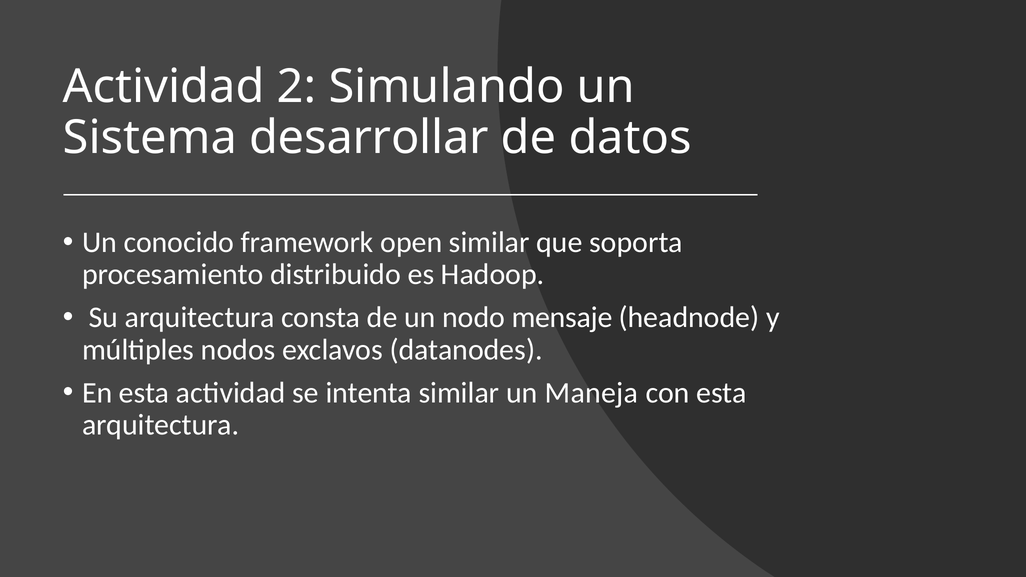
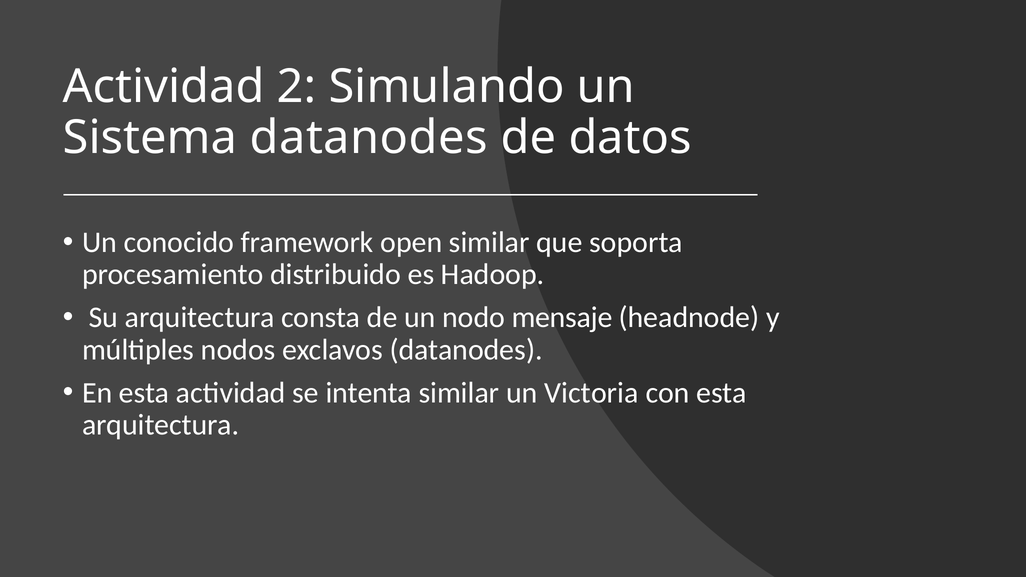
Sistema desarrollar: desarrollar -> datanodes
Maneja: Maneja -> Victoria
